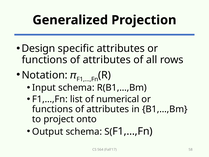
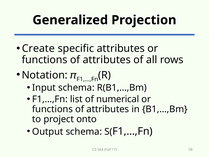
Design: Design -> Create
